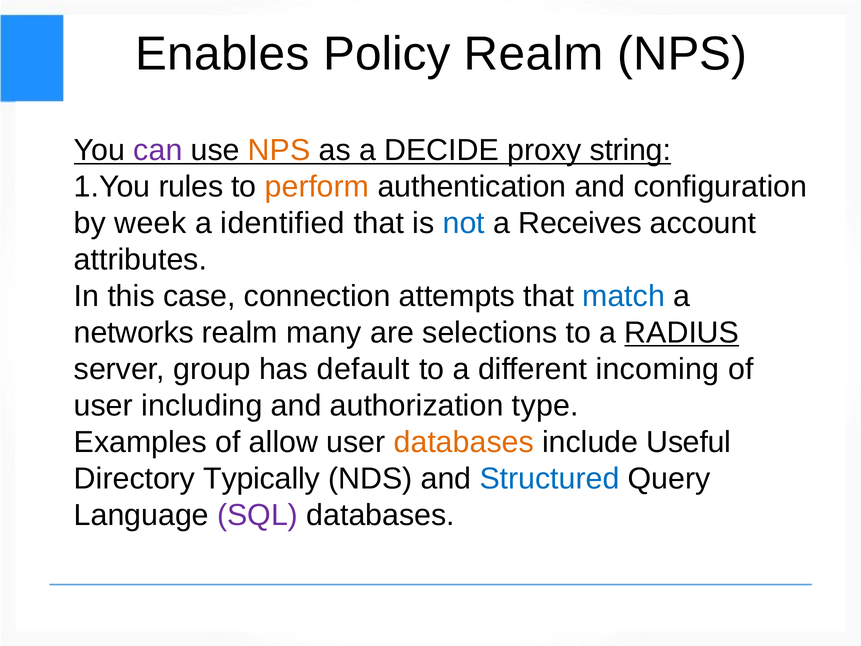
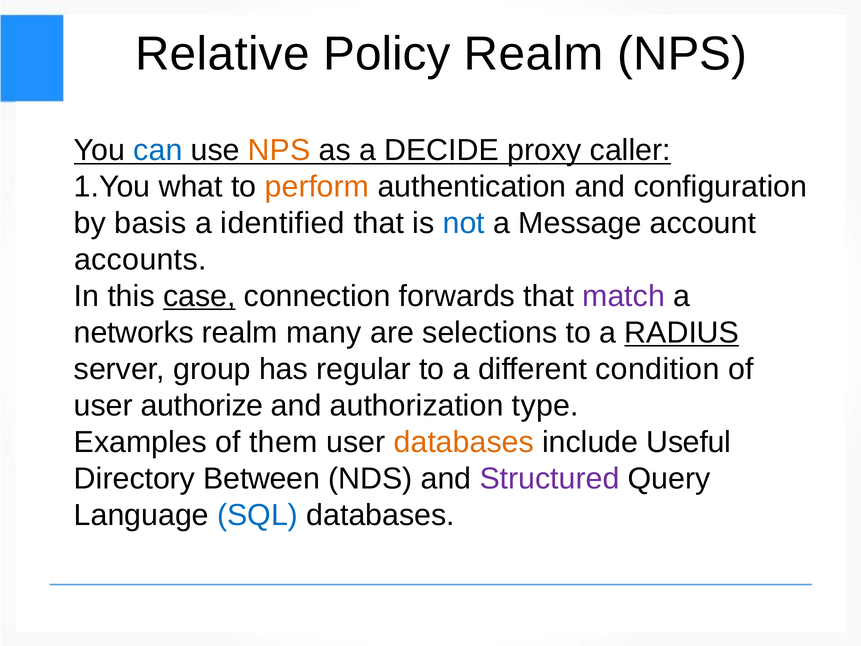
Enables: Enables -> Relative
can colour: purple -> blue
string: string -> caller
rules: rules -> what
week: week -> basis
Receives: Receives -> Message
attributes: attributes -> accounts
case underline: none -> present
attempts: attempts -> forwards
match colour: blue -> purple
default: default -> regular
incoming: incoming -> condition
including: including -> authorize
allow: allow -> them
Typically: Typically -> Between
Structured colour: blue -> purple
SQL colour: purple -> blue
